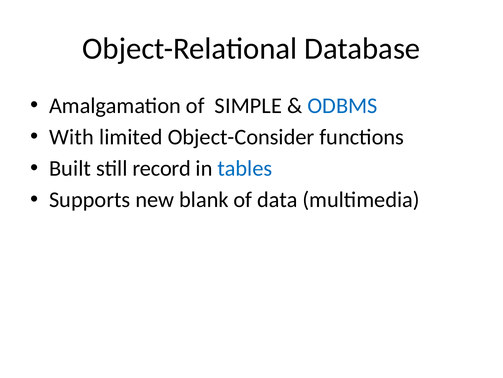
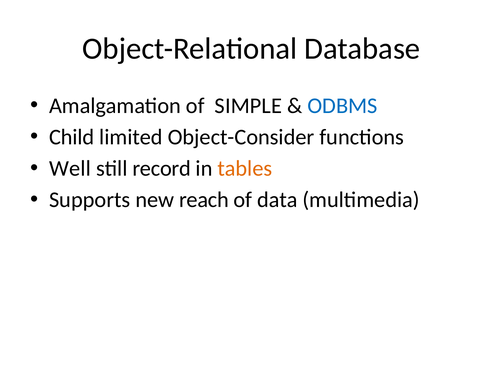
With: With -> Child
Built: Built -> Well
tables colour: blue -> orange
blank: blank -> reach
